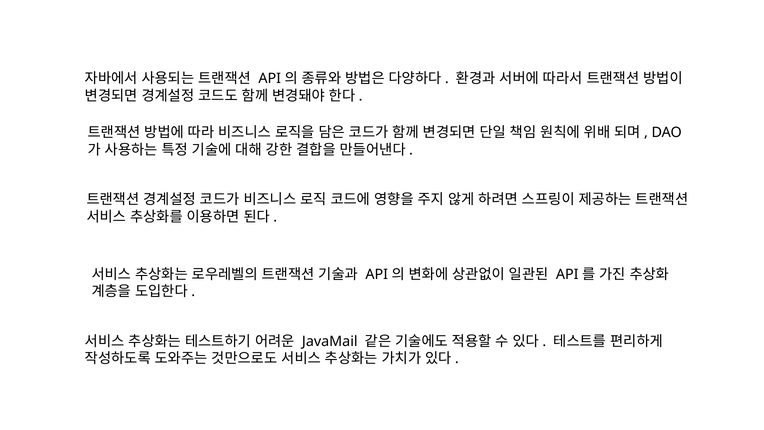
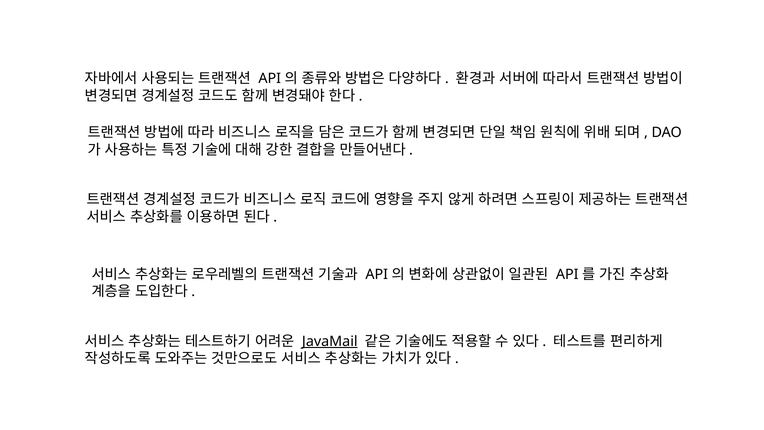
JavaMail underline: none -> present
